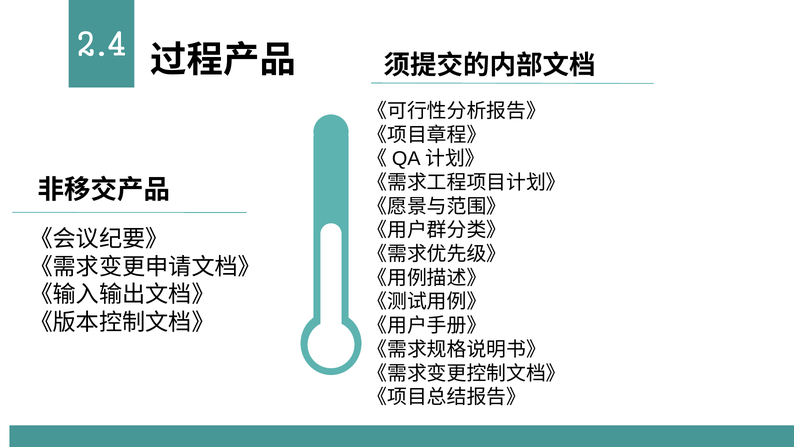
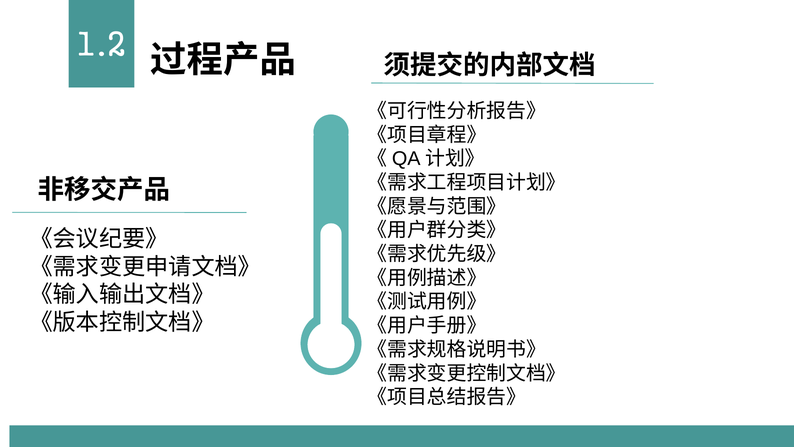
2.4: 2.4 -> 1.2
